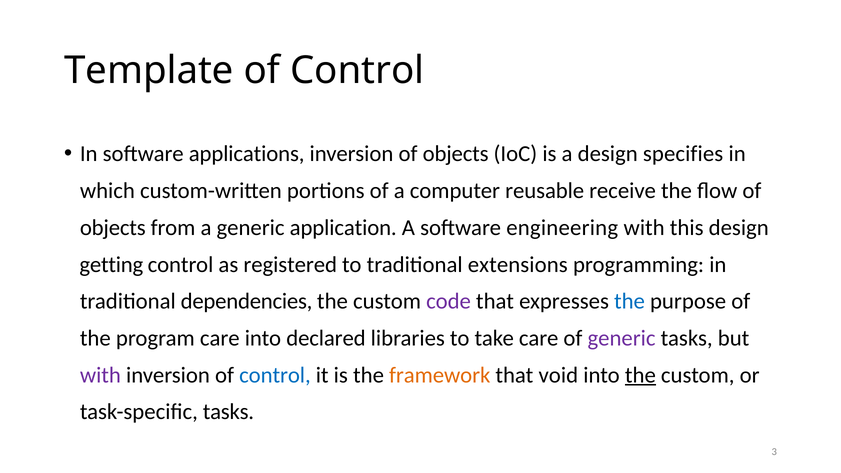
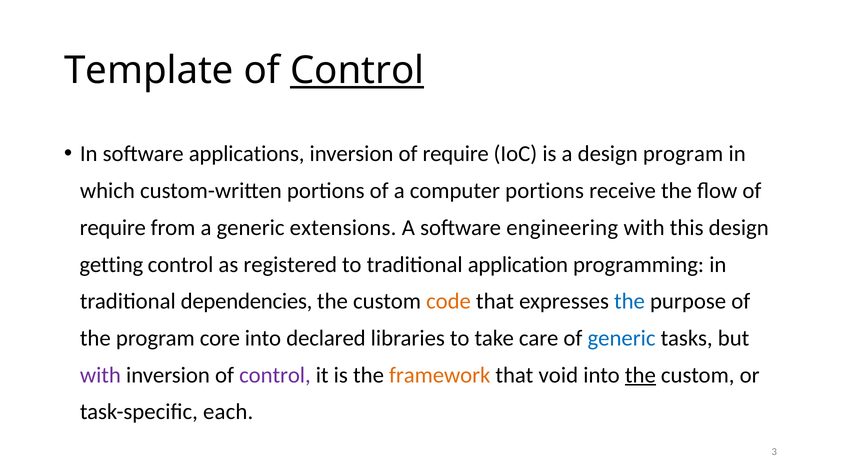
Control at (357, 71) underline: none -> present
inversion of objects: objects -> require
design specifies: specifies -> program
computer reusable: reusable -> portions
objects at (113, 228): objects -> require
application: application -> extensions
extensions: extensions -> application
code colour: purple -> orange
program care: care -> core
generic at (622, 338) colour: purple -> blue
control at (275, 375) colour: blue -> purple
task-specific tasks: tasks -> each
